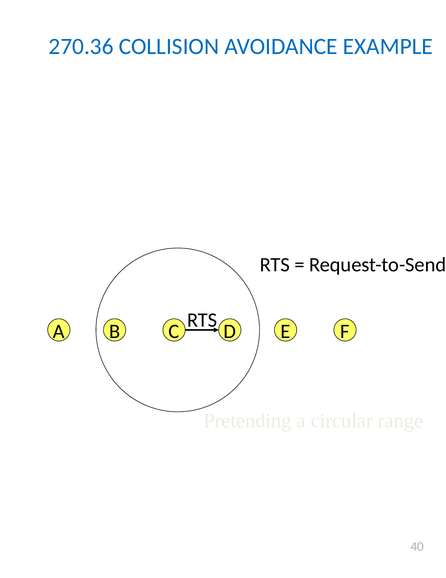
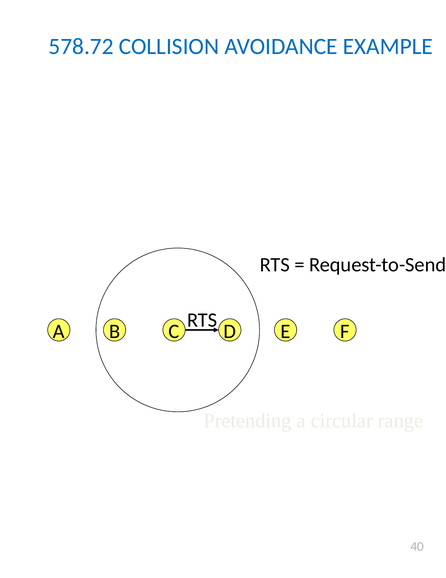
270.36: 270.36 -> 578.72
